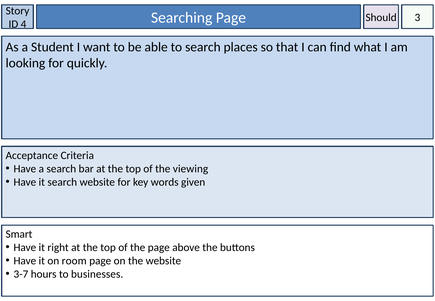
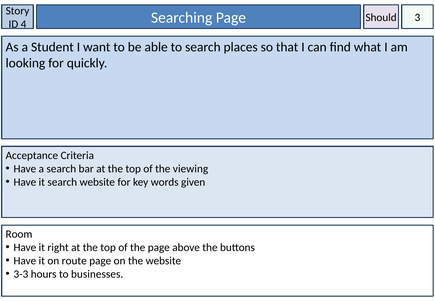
Smart: Smart -> Room
room: room -> route
3-7: 3-7 -> 3-3
